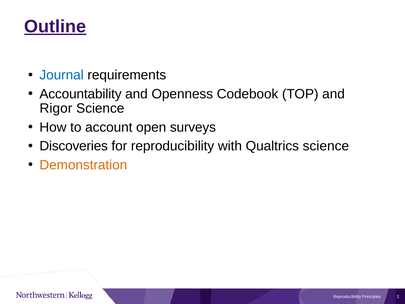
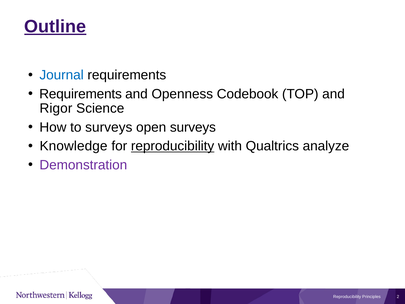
Accountability at (81, 94): Accountability -> Requirements
to account: account -> surveys
Discoveries: Discoveries -> Knowledge
reproducibility at (173, 146) underline: none -> present
Qualtrics science: science -> analyze
Demonstration colour: orange -> purple
